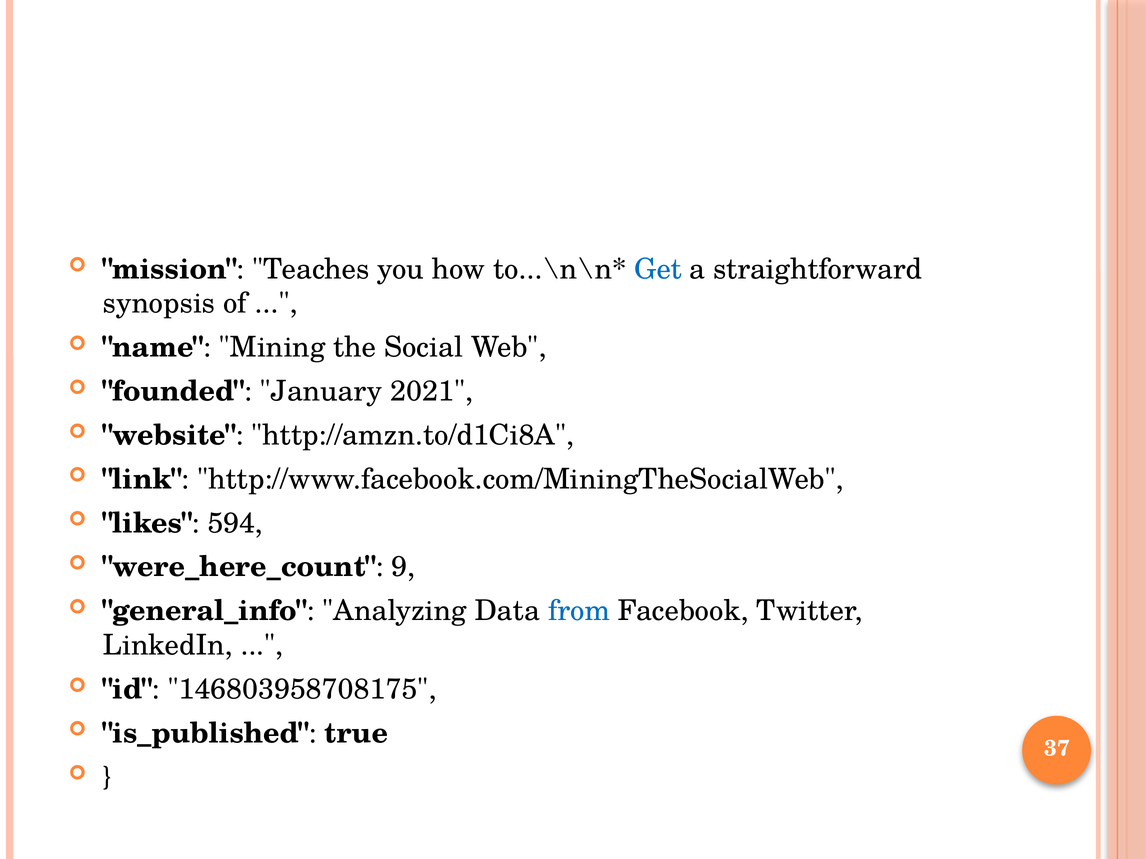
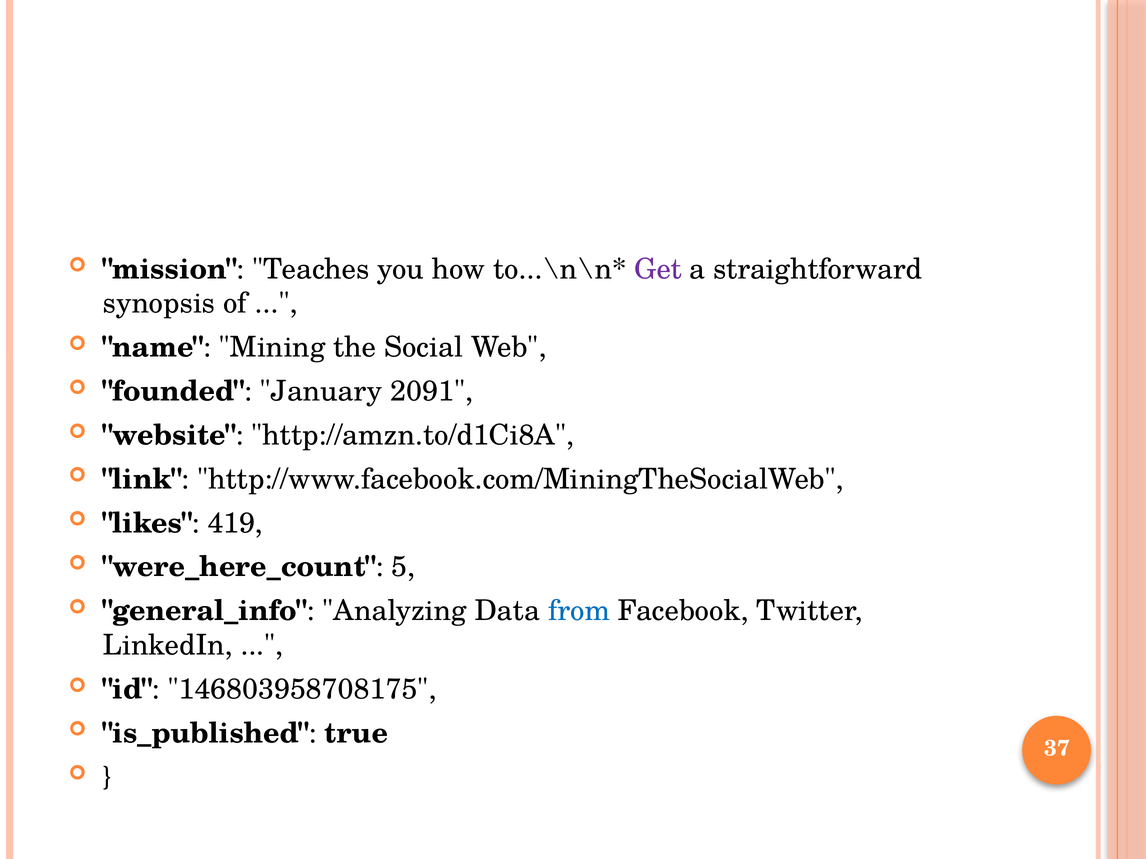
Get colour: blue -> purple
2021: 2021 -> 2091
594: 594 -> 419
9: 9 -> 5
